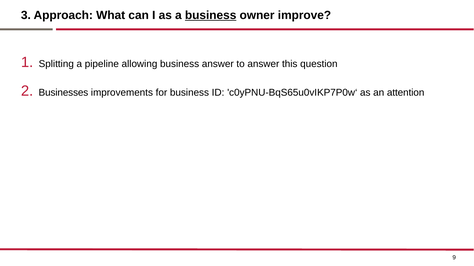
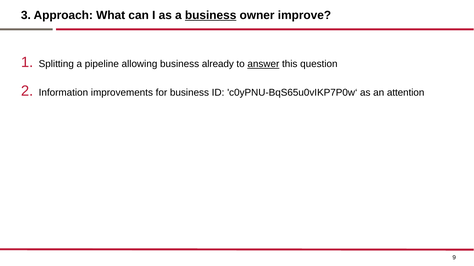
business answer: answer -> already
answer at (263, 64) underline: none -> present
Businesses: Businesses -> Information
